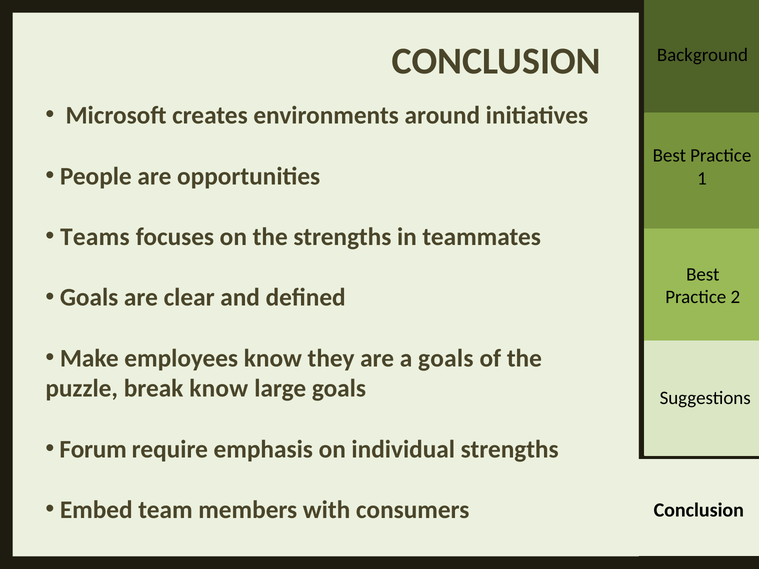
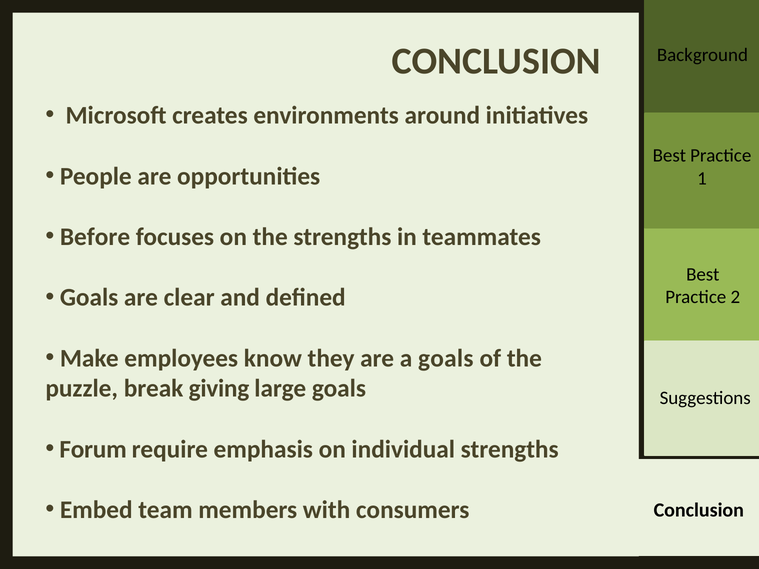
Teams: Teams -> Before
break know: know -> giving
